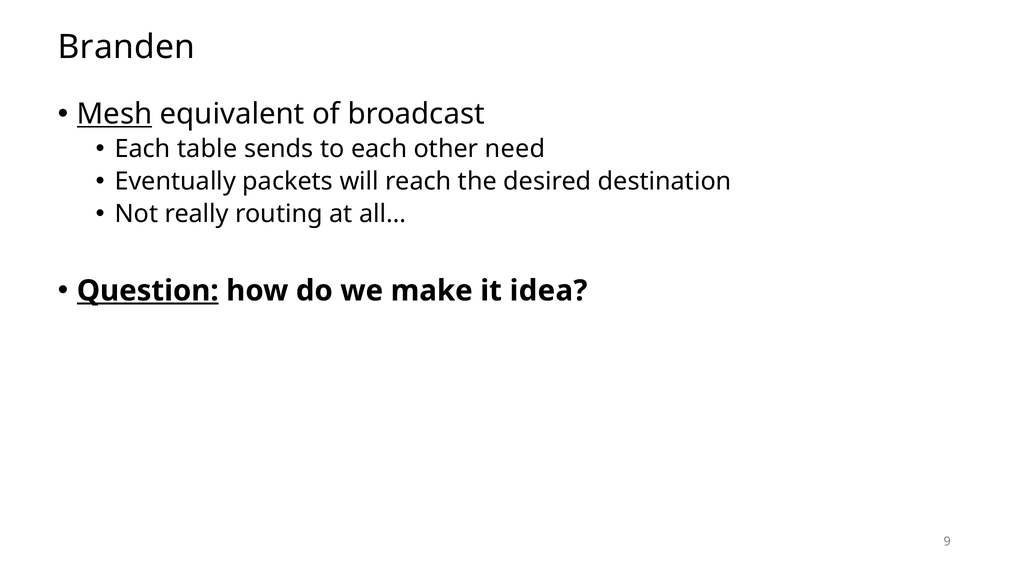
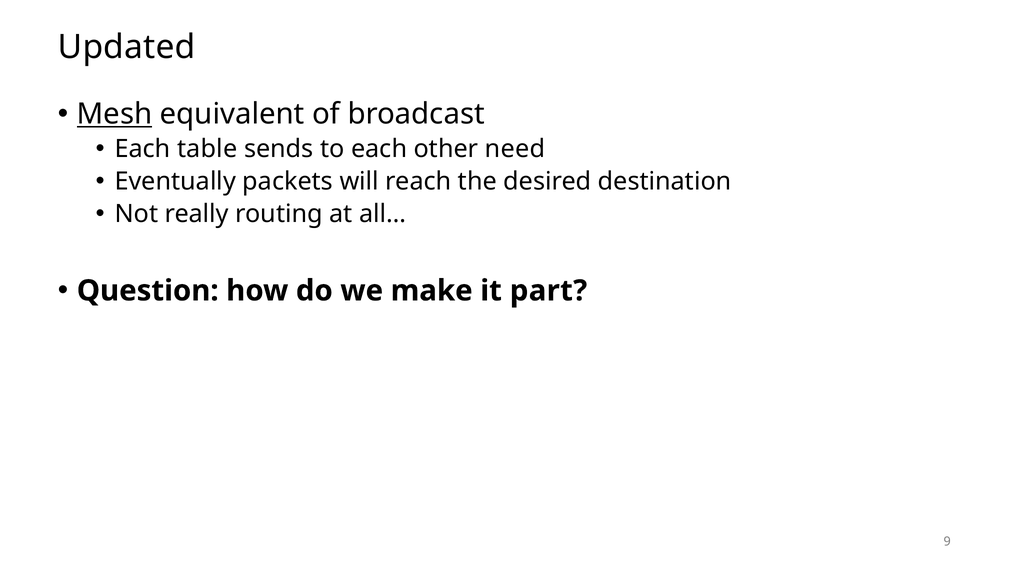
Branden: Branden -> Updated
Question underline: present -> none
idea: idea -> part
